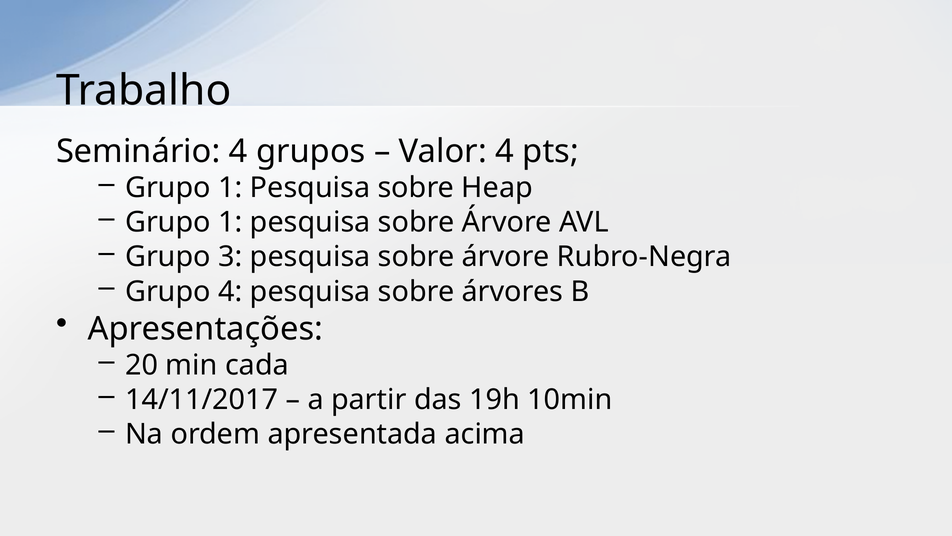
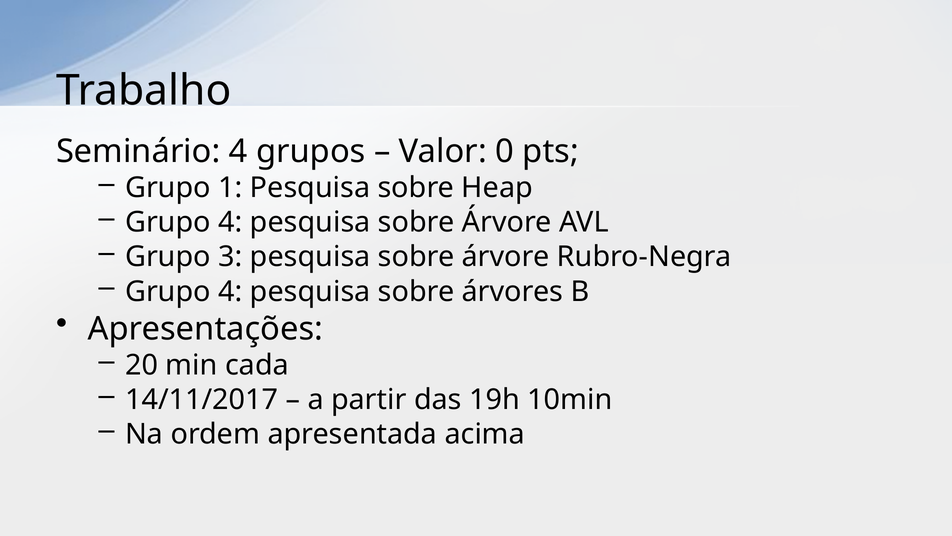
Valor 4: 4 -> 0
1 at (230, 222): 1 -> 4
